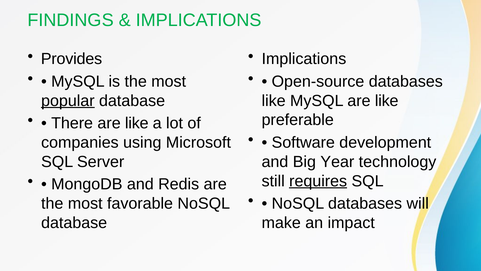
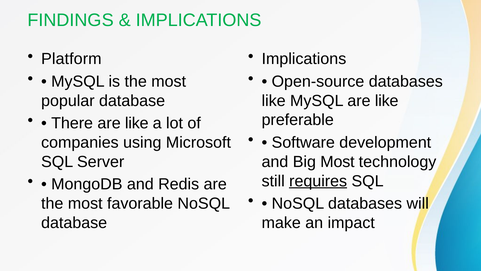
Provides: Provides -> Platform
popular underline: present -> none
Big Year: Year -> Most
